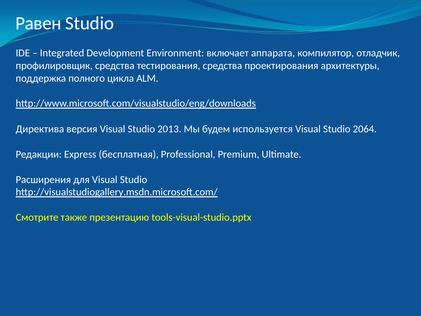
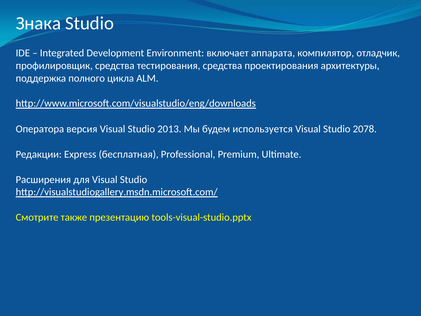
Равен: Равен -> Знака
Директива: Директива -> Оператора
2064: 2064 -> 2078
